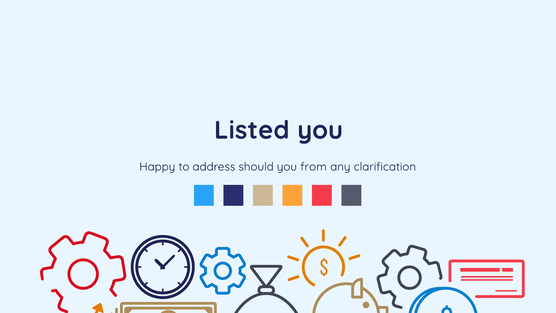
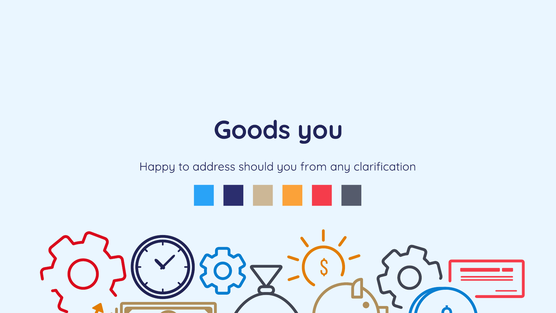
Listed: Listed -> Goods
